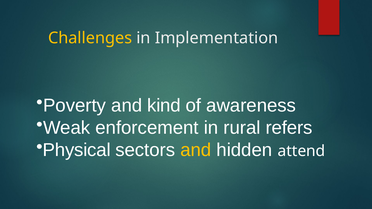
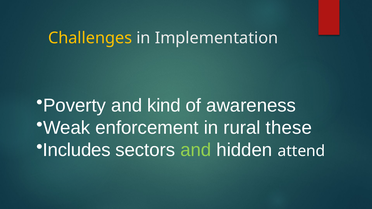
refers: refers -> these
Physical: Physical -> Includes
and at (196, 150) colour: yellow -> light green
